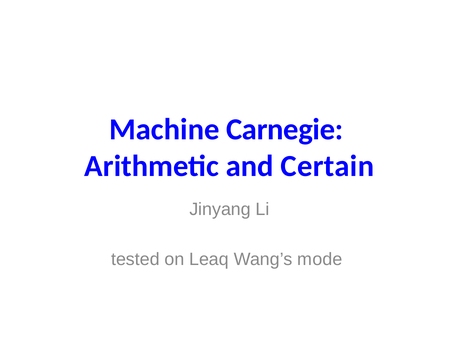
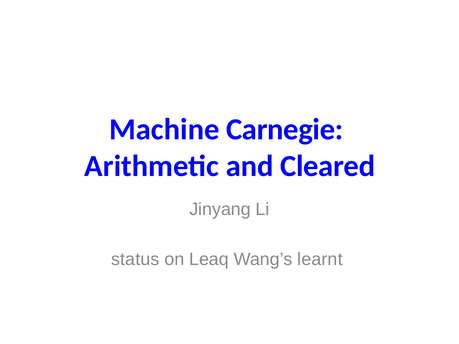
Certain: Certain -> Cleared
tested: tested -> status
mode: mode -> learnt
